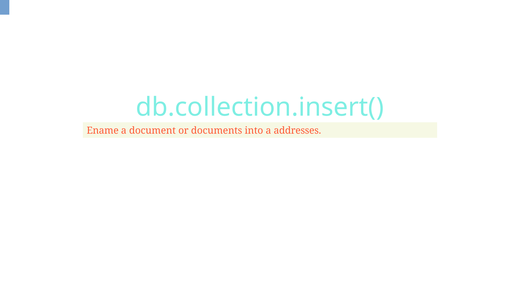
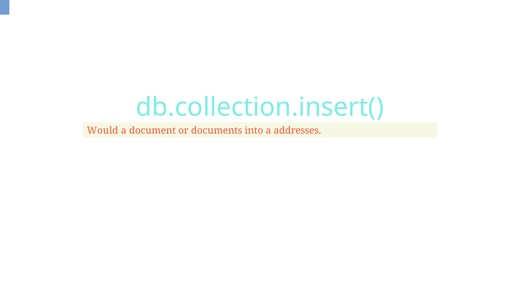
Ename: Ename -> Would
